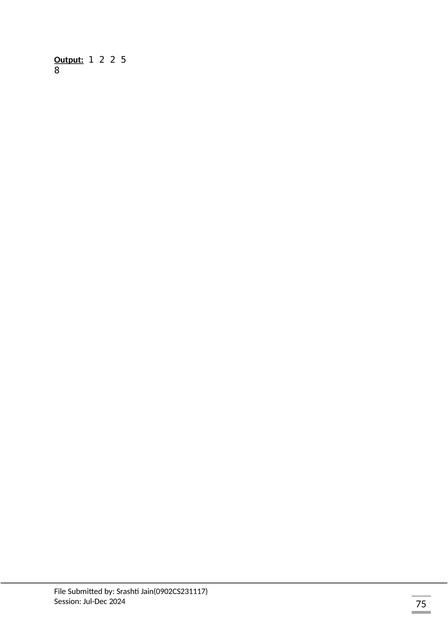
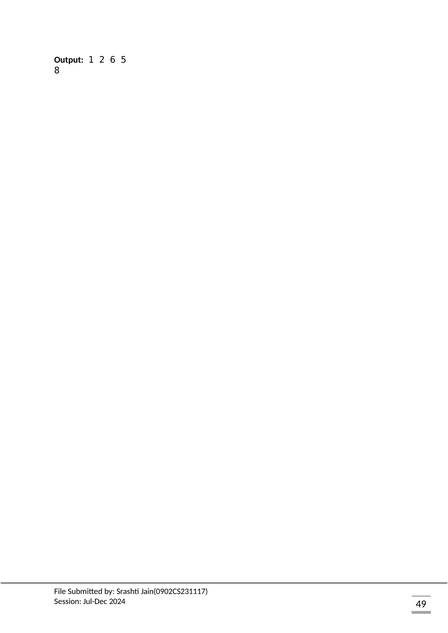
Output underline: present -> none
2 2: 2 -> 6
75: 75 -> 49
